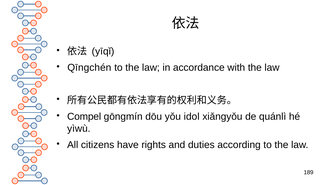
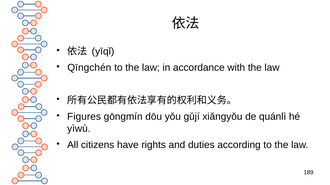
Compel: Compel -> Figures
idol: idol -> gǔjí
